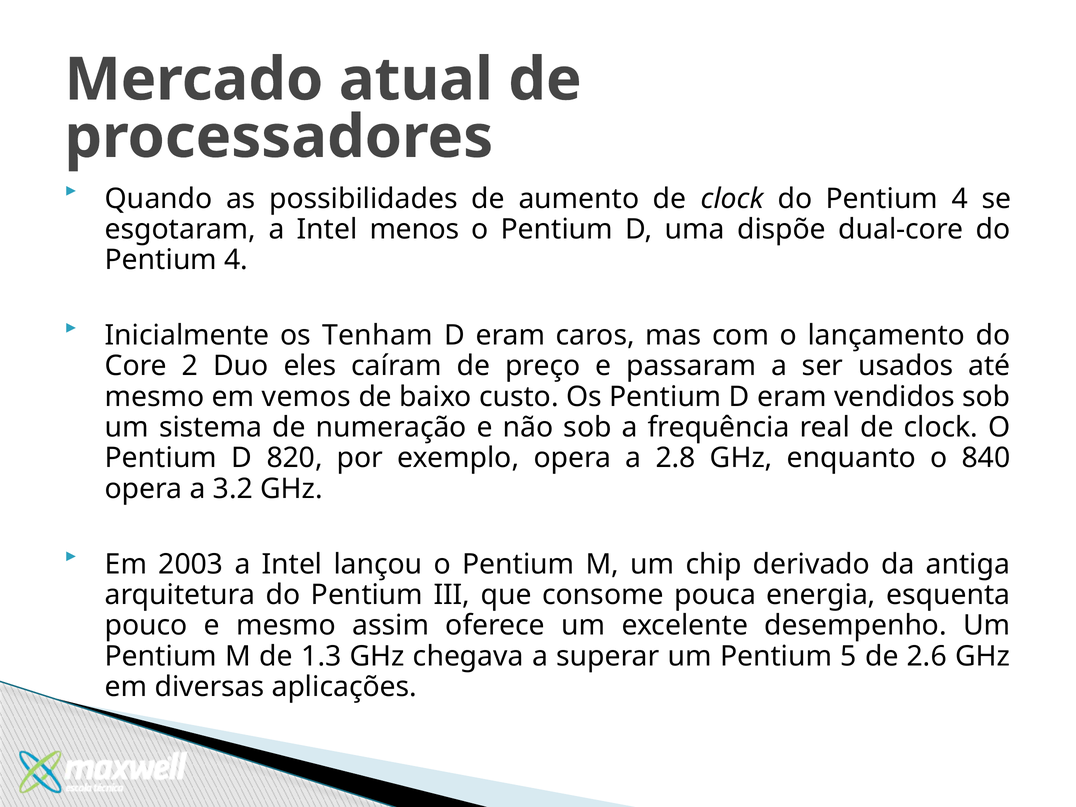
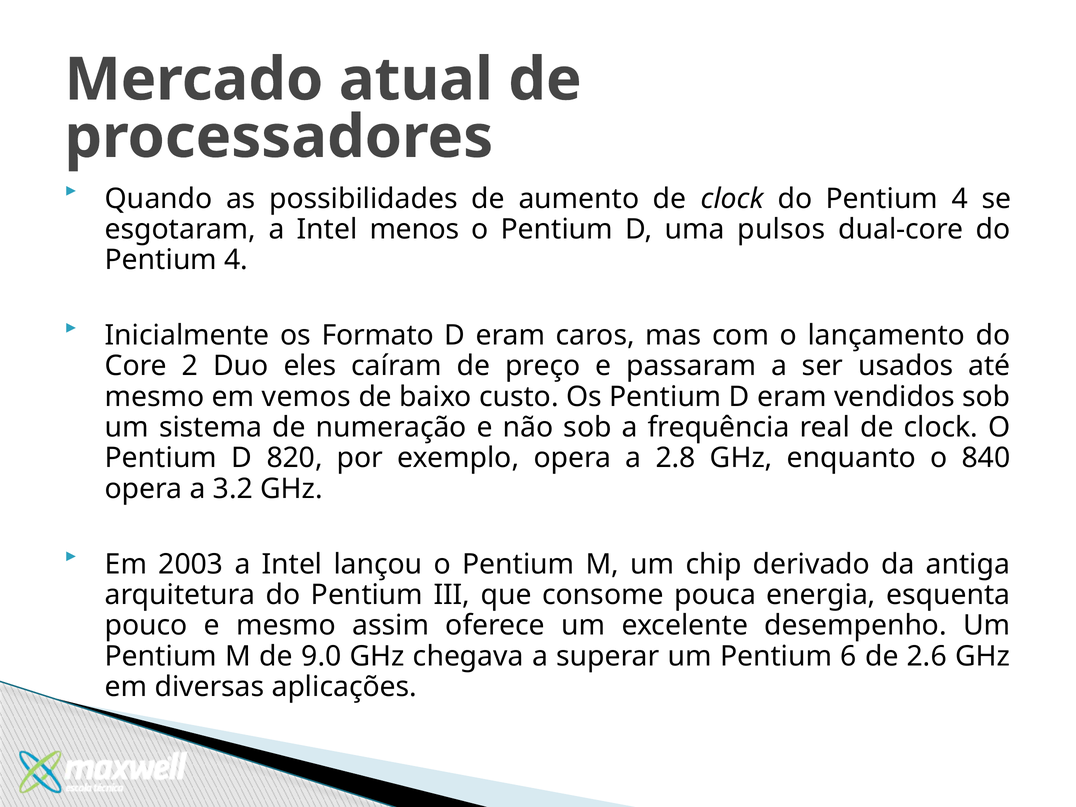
dispõe: dispõe -> pulsos
Tenham: Tenham -> Formato
1.3: 1.3 -> 9.0
5: 5 -> 6
